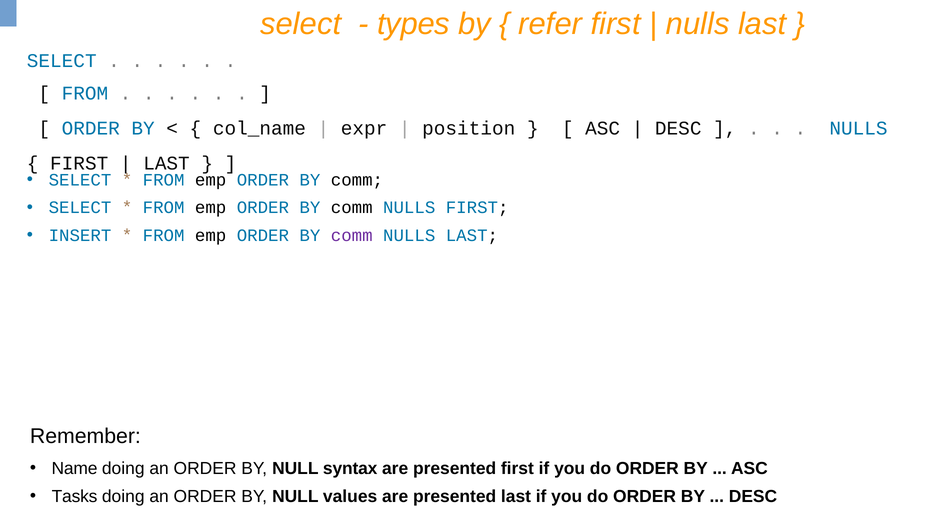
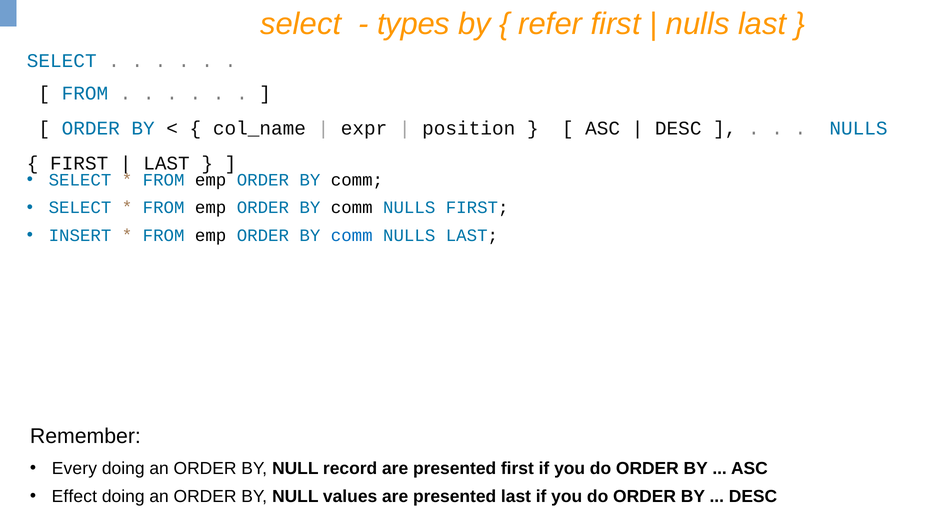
comm at (352, 235) colour: purple -> blue
Name: Name -> Every
syntax: syntax -> record
Tasks: Tasks -> Effect
